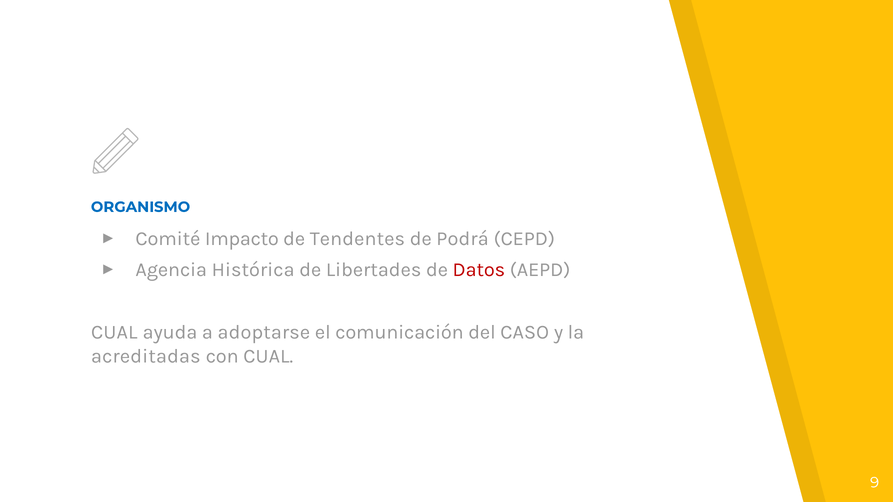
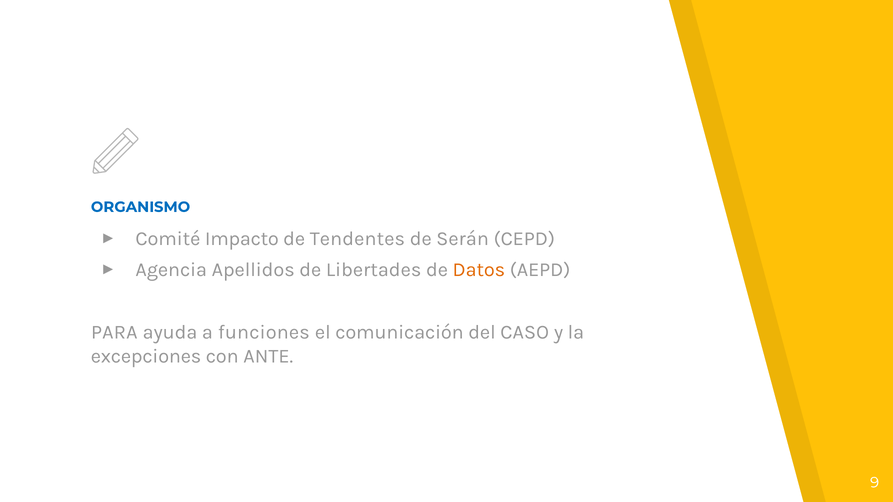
Podrá: Podrá -> Serán
Histórica: Histórica -> Apellidos
Datos colour: red -> orange
CUAL at (114, 333): CUAL -> PARA
adoptarse: adoptarse -> funciones
acreditadas: acreditadas -> excepciones
con CUAL: CUAL -> ANTE
